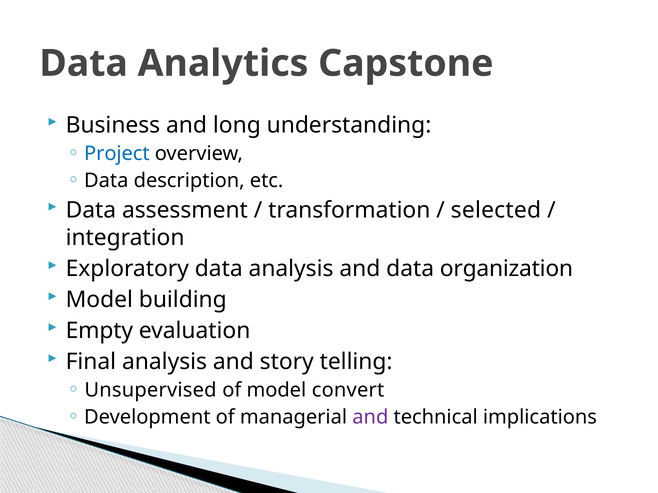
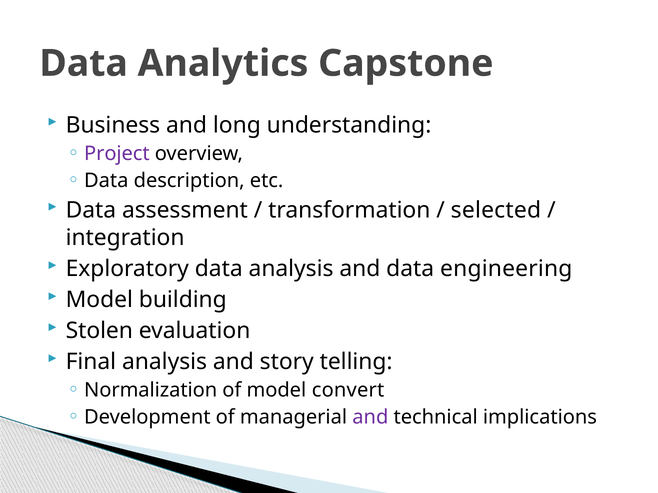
Project colour: blue -> purple
organization: organization -> engineering
Empty: Empty -> Stolen
Unsupervised: Unsupervised -> Normalization
